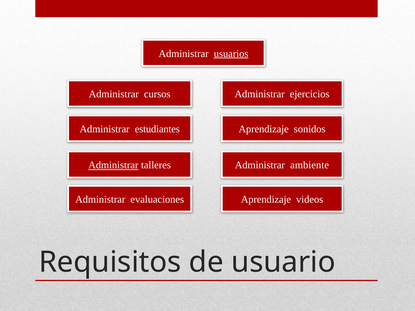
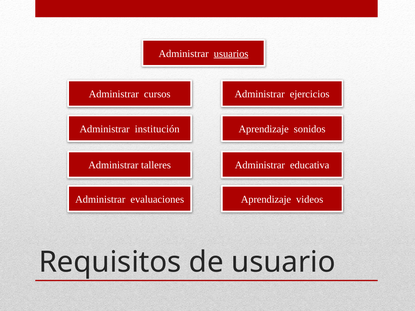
estudiantes: estudiantes -> institución
Administrar at (113, 165) underline: present -> none
ambiente: ambiente -> educativa
